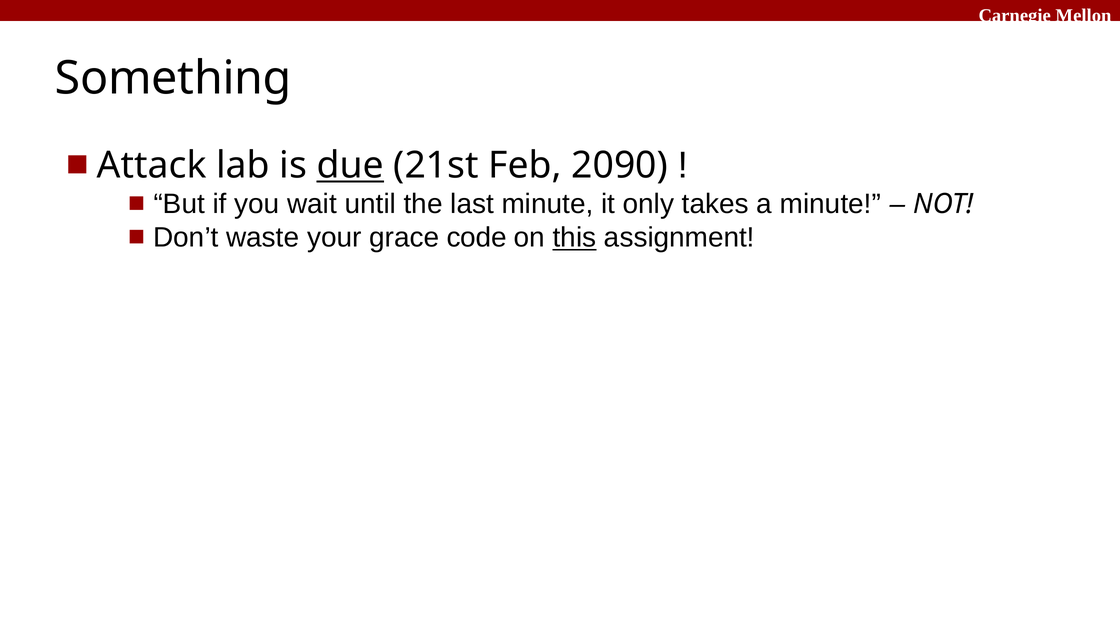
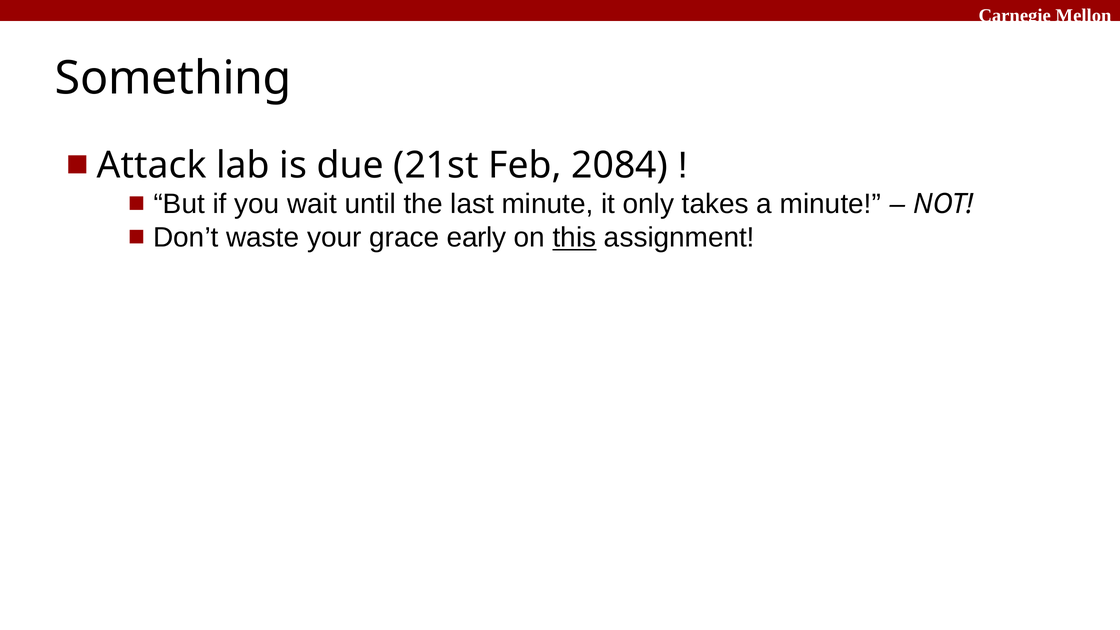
due underline: present -> none
2090: 2090 -> 2084
code: code -> early
